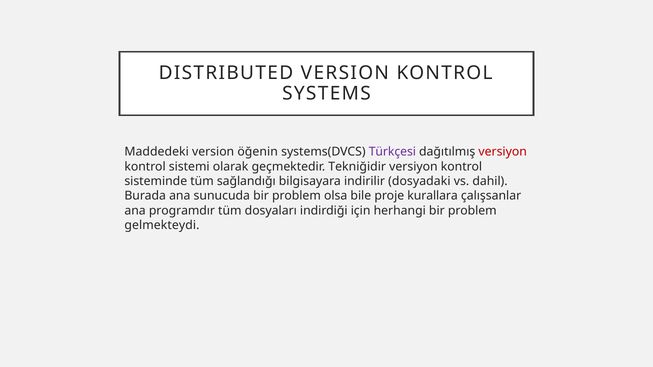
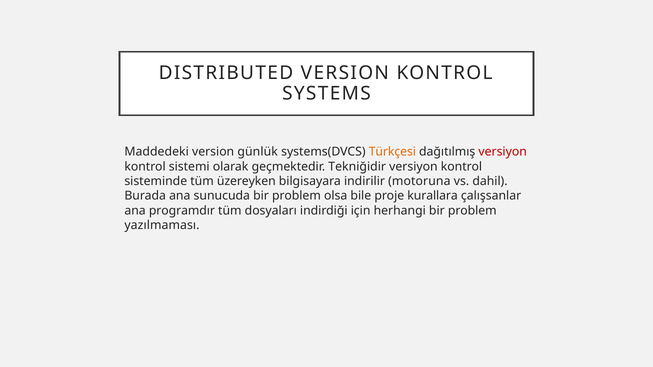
öğenin: öğenin -> günlük
Türkçesi colour: purple -> orange
sağlandığı: sağlandığı -> üzereyken
dosyadaki: dosyadaki -> motoruna
gelmekteydi: gelmekteydi -> yazılmaması
